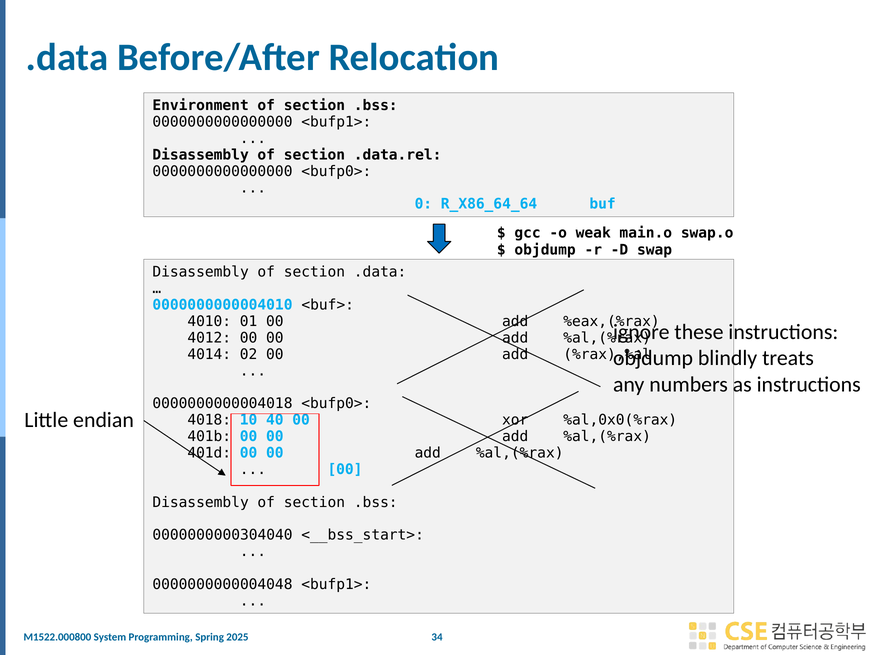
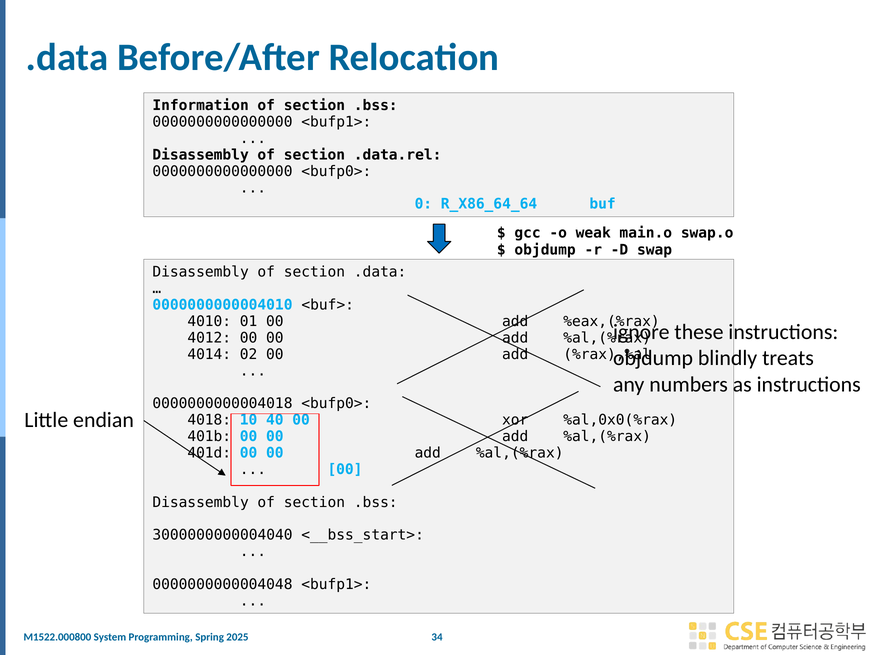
Environment: Environment -> Information
0000000000304040: 0000000000304040 -> 3000000000004040
